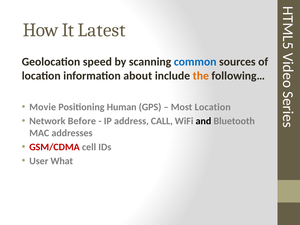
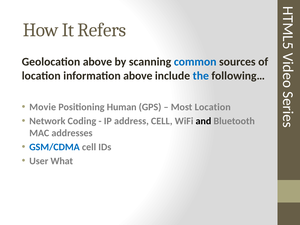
Latest: Latest -> Refers
Geolocation speed: speed -> above
information about: about -> above
the colour: orange -> blue
Before: Before -> Coding
address CALL: CALL -> CELL
GSM/CDMA colour: red -> blue
